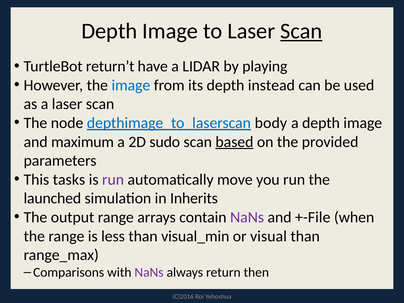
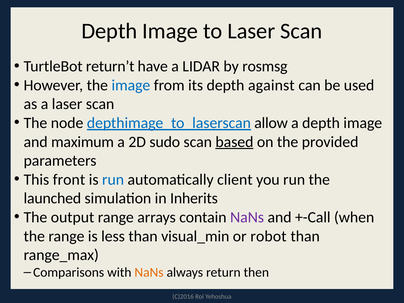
Scan at (301, 31) underline: present -> none
playing: playing -> rosmsg
instead: instead -> against
body: body -> allow
tasks: tasks -> front
run at (113, 180) colour: purple -> blue
move: move -> client
+-File: +-File -> +-Call
visual: visual -> robot
NaNs at (149, 272) colour: purple -> orange
